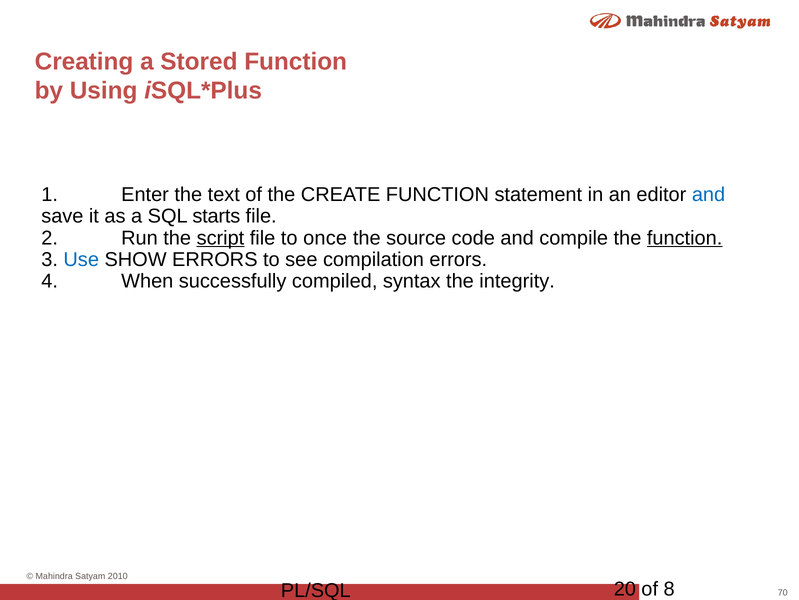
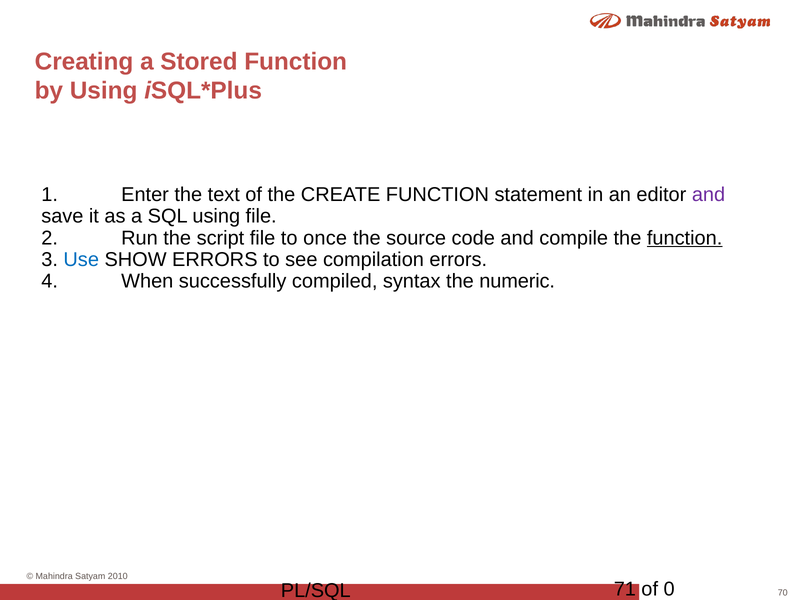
and at (709, 194) colour: blue -> purple
SQL starts: starts -> using
script underline: present -> none
integrity: integrity -> numeric
20: 20 -> 71
8: 8 -> 0
